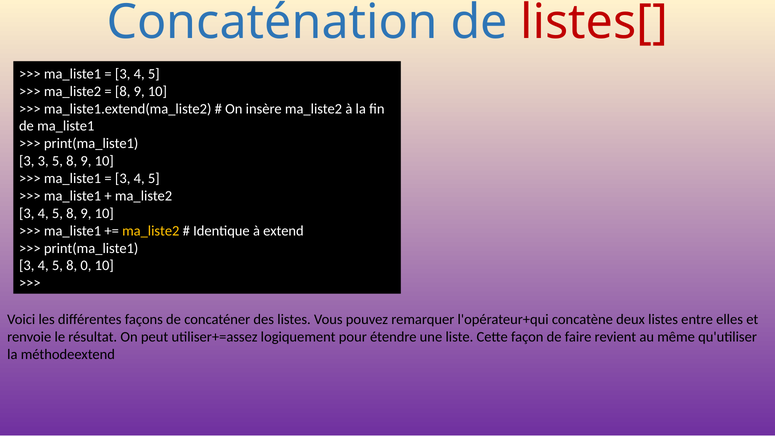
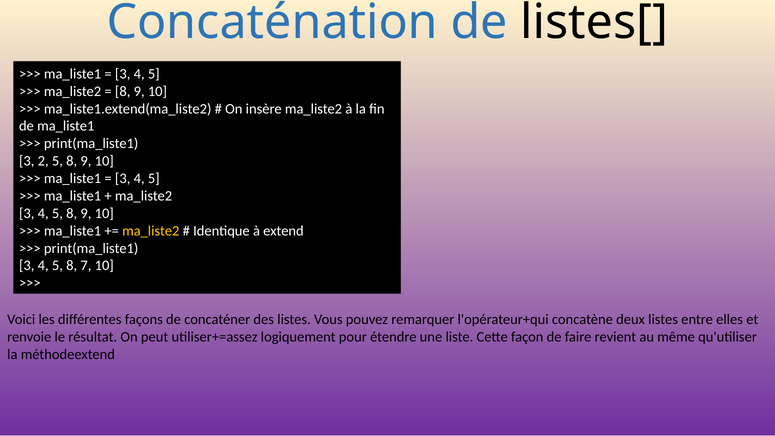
listes[ colour: red -> black
3 3: 3 -> 2
0: 0 -> 7
